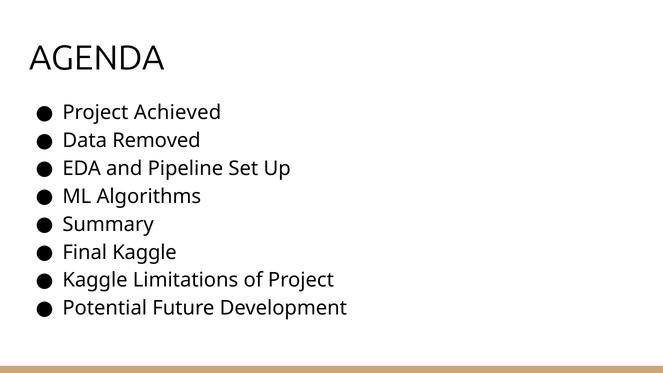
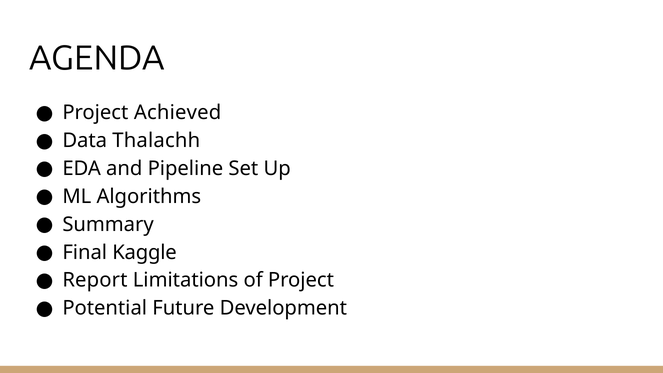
Removed: Removed -> Thalachh
Kaggle at (95, 280): Kaggle -> Report
